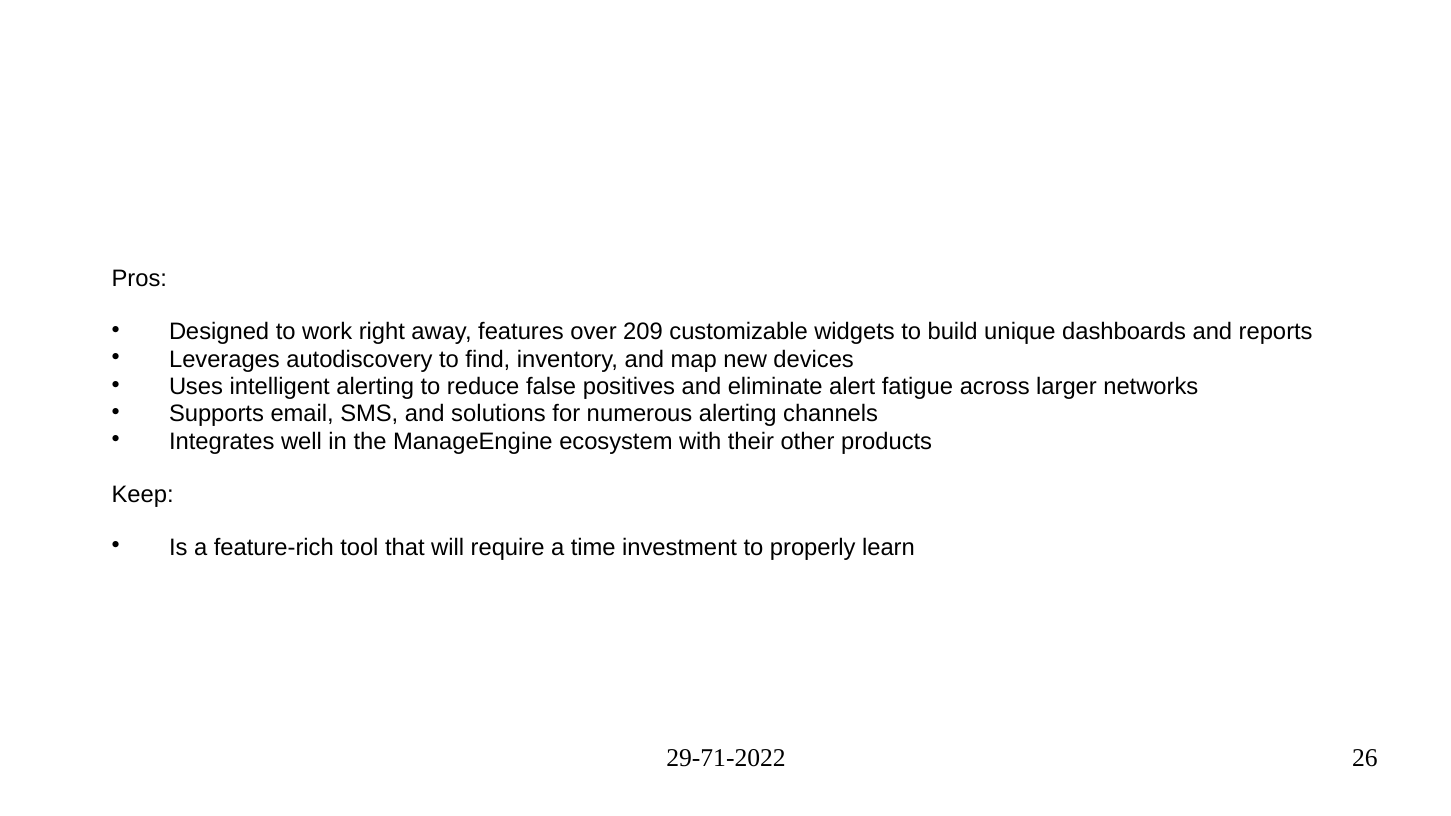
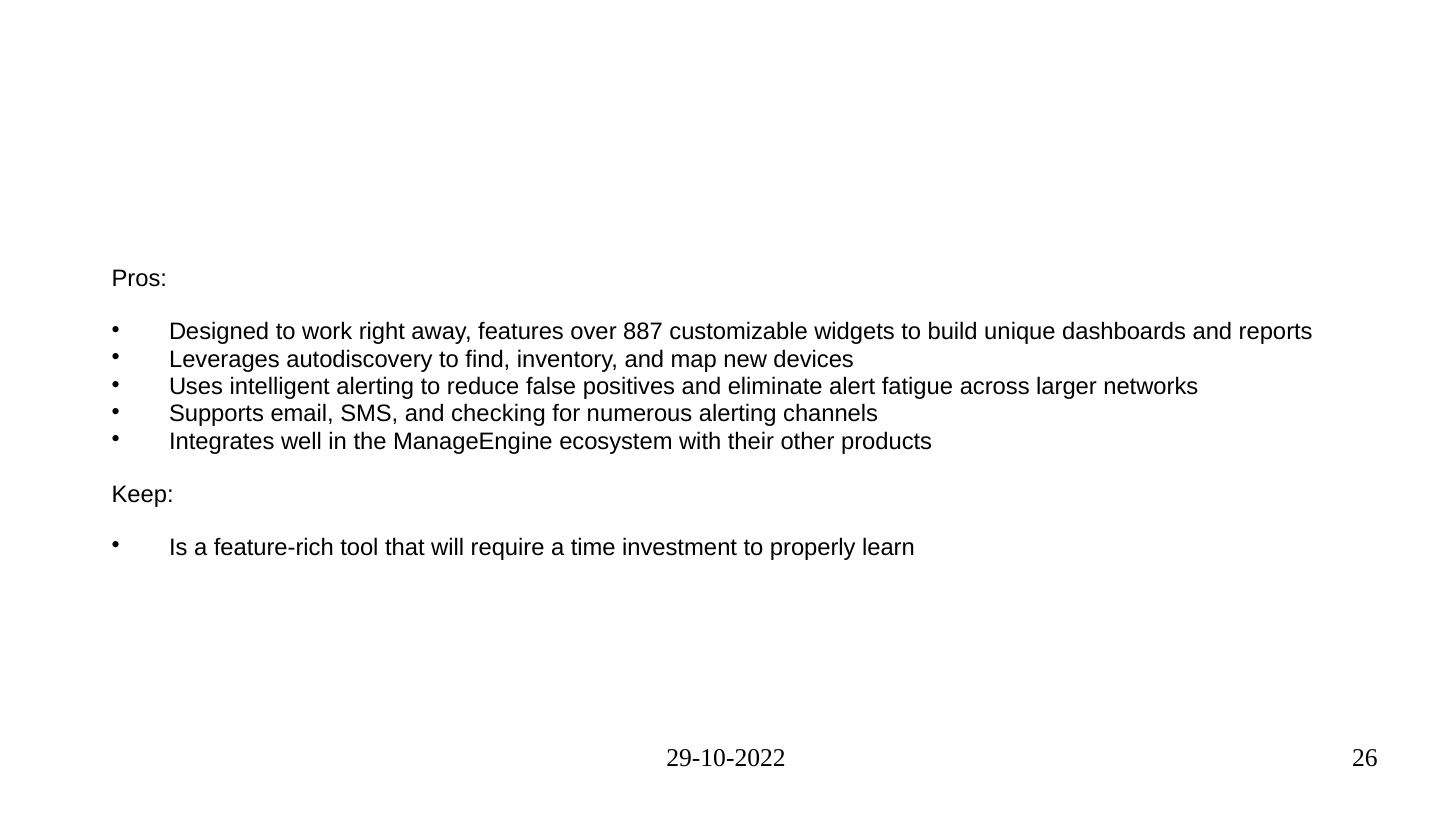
209: 209 -> 887
solutions: solutions -> checking
29-71-2022: 29-71-2022 -> 29-10-2022
